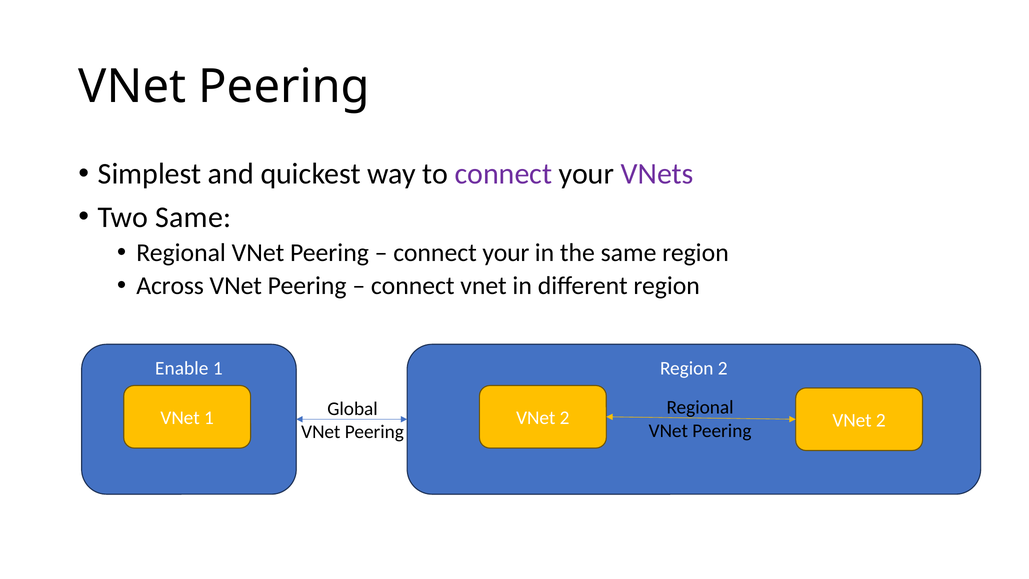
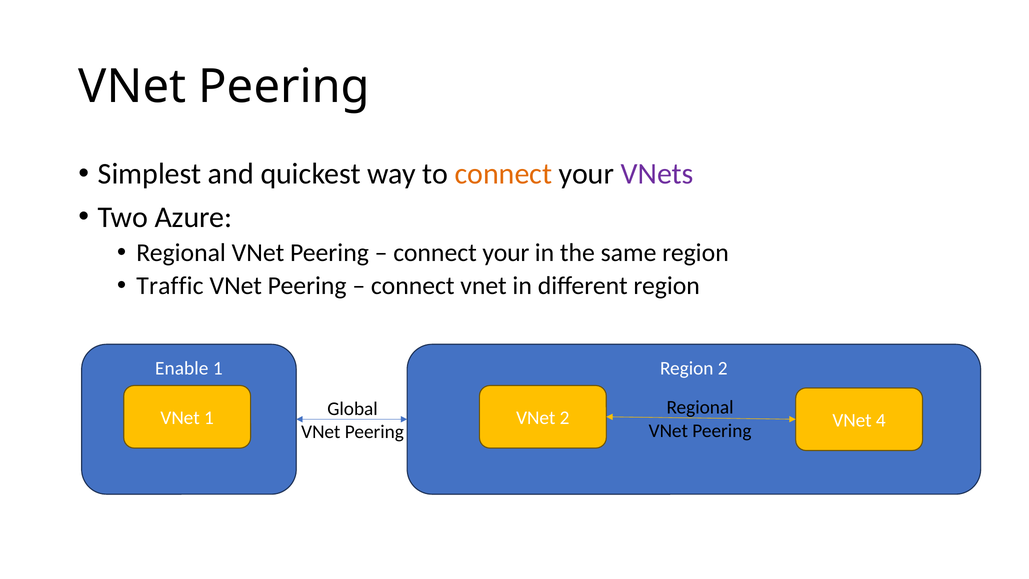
connect at (503, 174) colour: purple -> orange
Two Same: Same -> Azure
Across: Across -> Traffic
2 VNet 2: 2 -> 4
